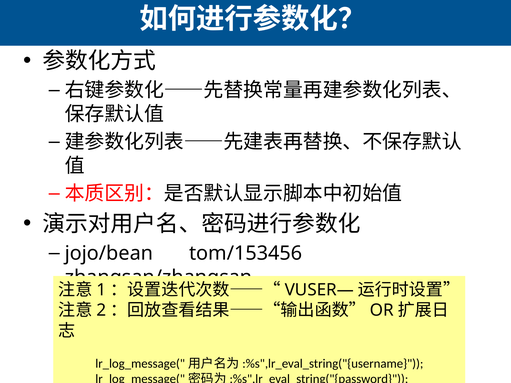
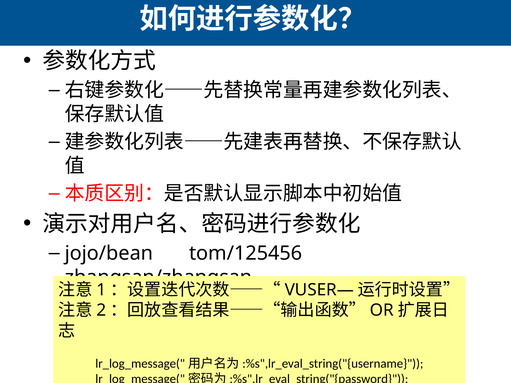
tom/153456: tom/153456 -> tom/125456
